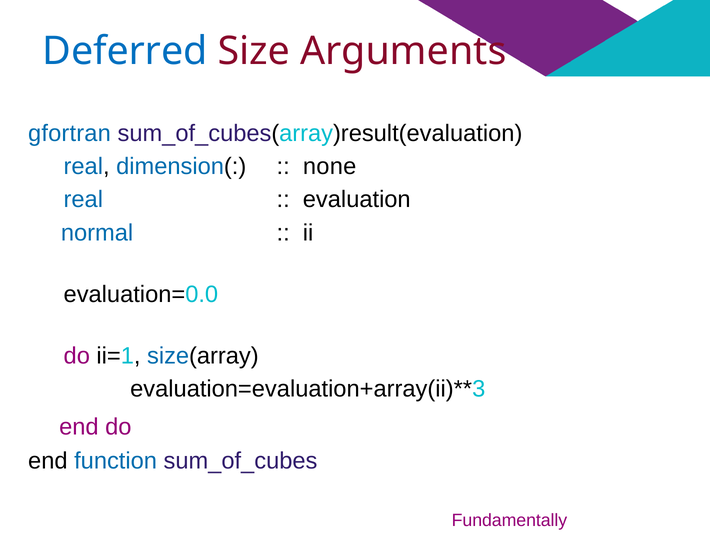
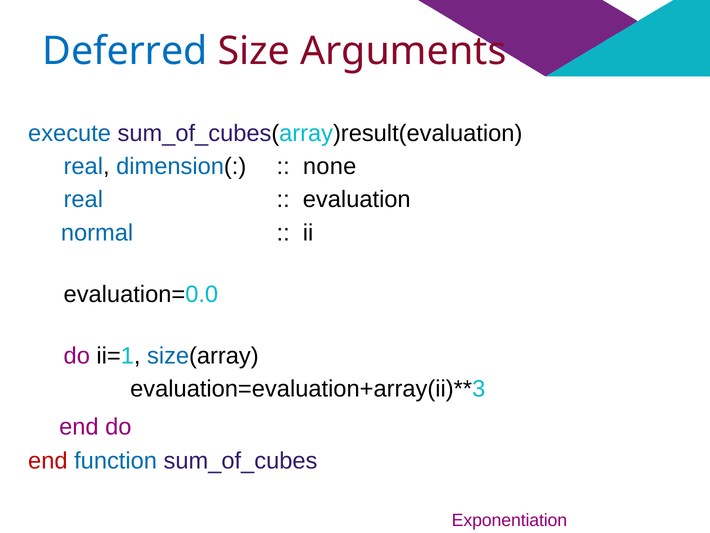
gfortran: gfortran -> execute
end at (48, 461) colour: black -> red
Fundamentally: Fundamentally -> Exponentiation
